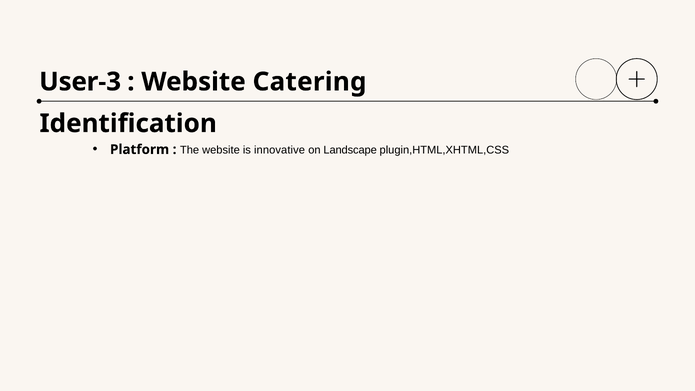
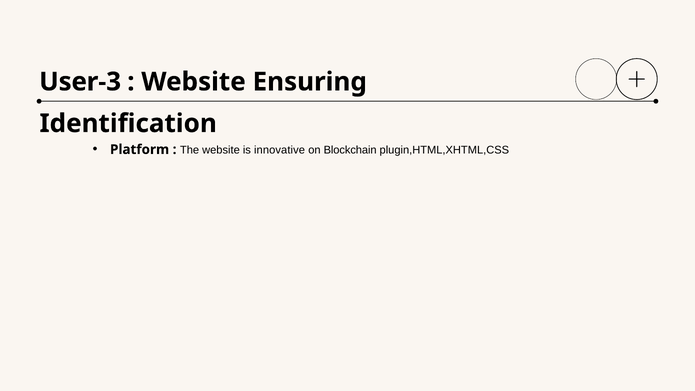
Catering: Catering -> Ensuring
Landscape: Landscape -> Blockchain
